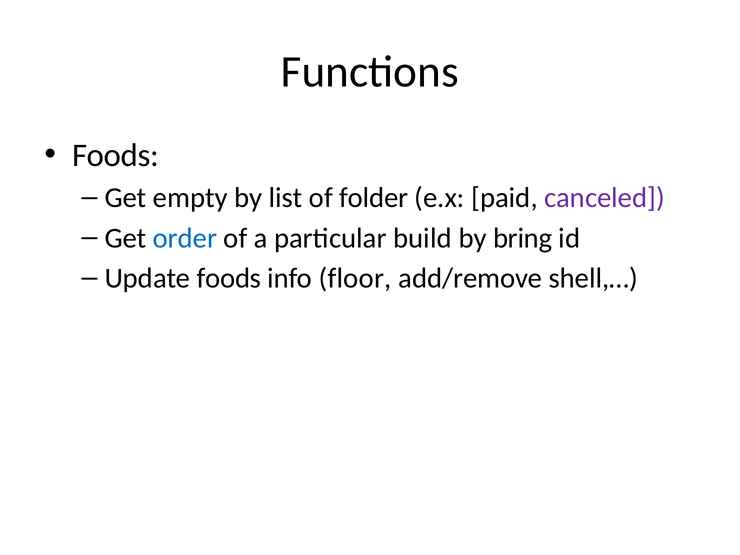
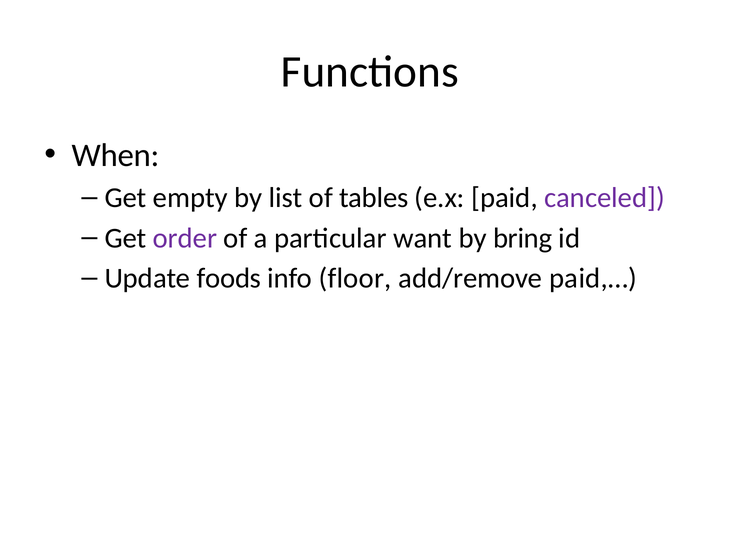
Foods at (116, 155): Foods -> When
folder: folder -> tables
order colour: blue -> purple
build: build -> want
shell,…: shell,… -> paid,…
